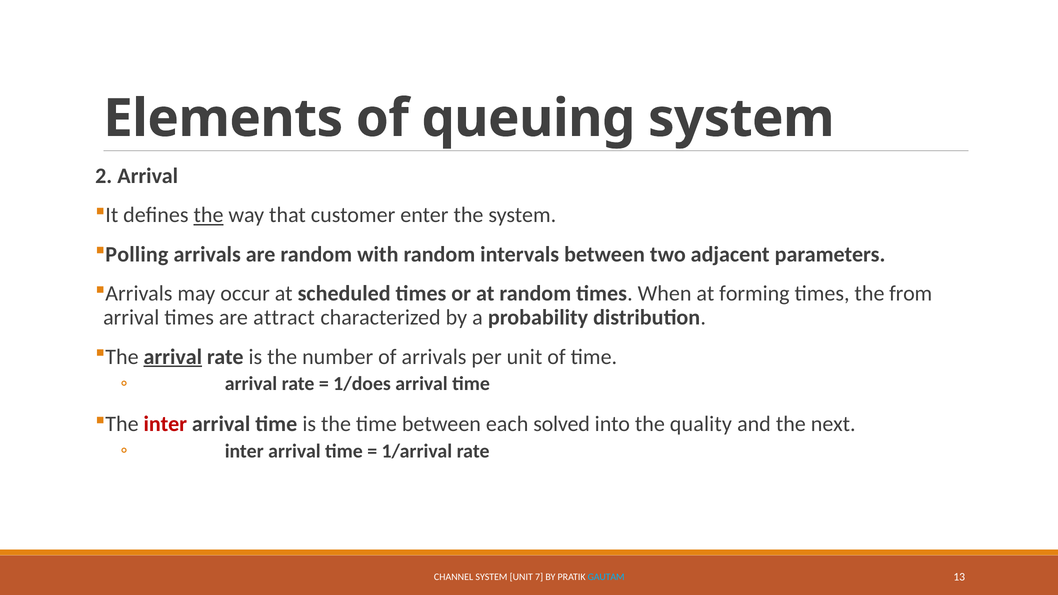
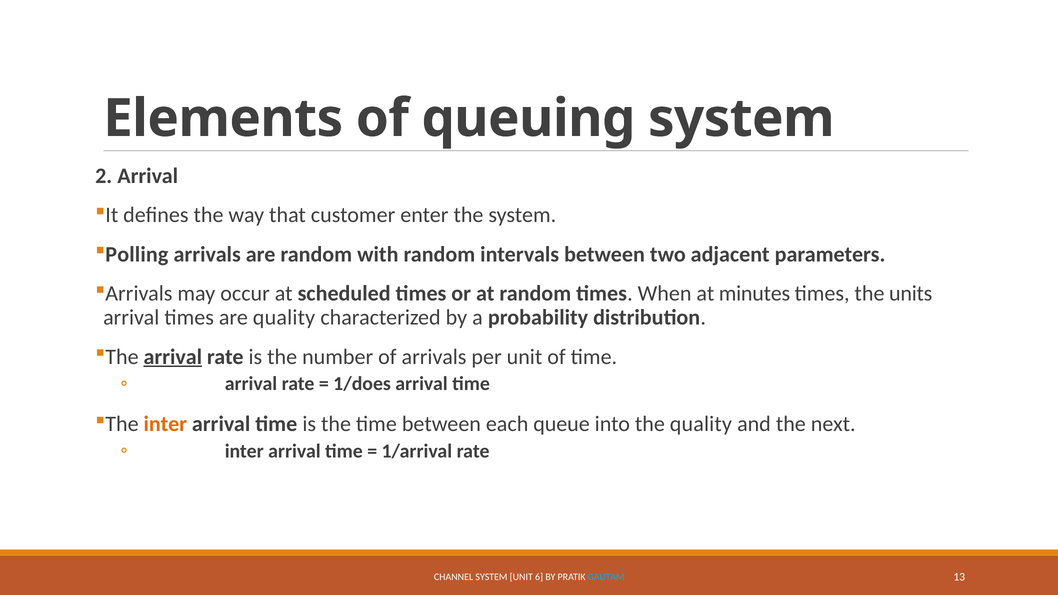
the at (208, 215) underline: present -> none
forming: forming -> minutes
from: from -> units
are attract: attract -> quality
inter at (165, 424) colour: red -> orange
solved: solved -> queue
7: 7 -> 6
